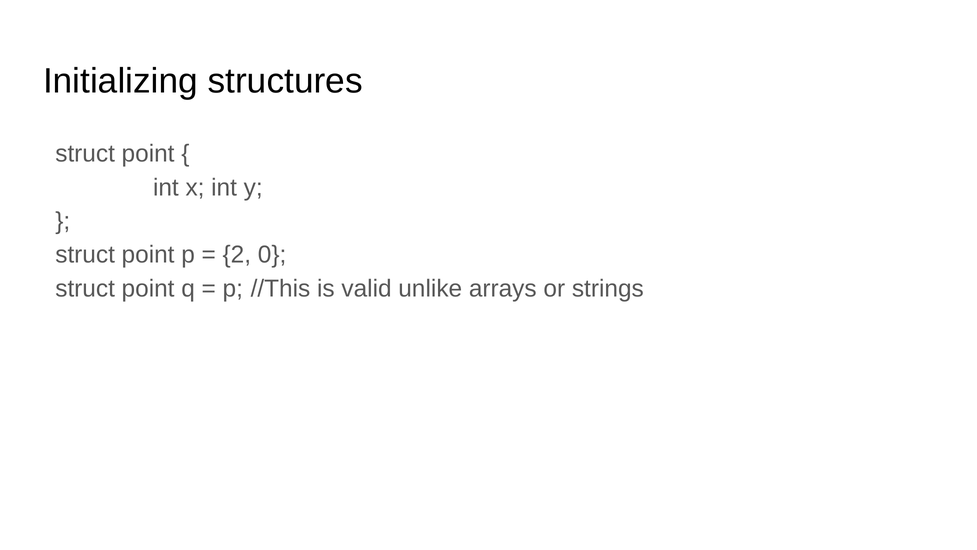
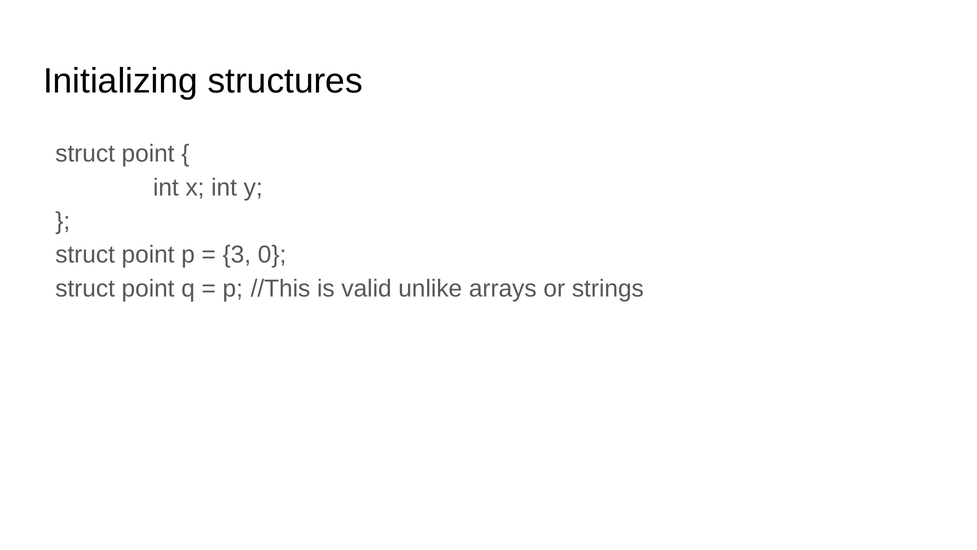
2: 2 -> 3
